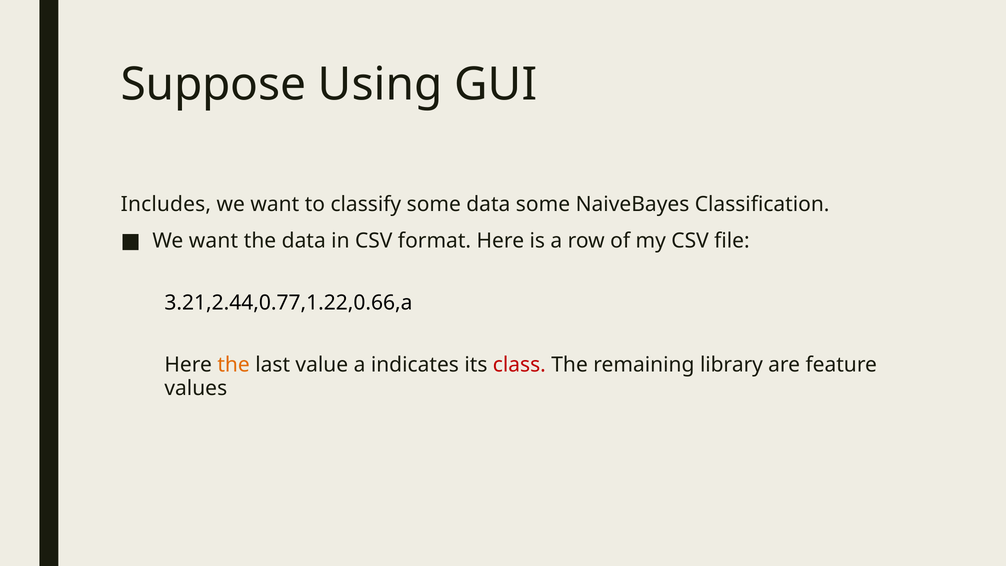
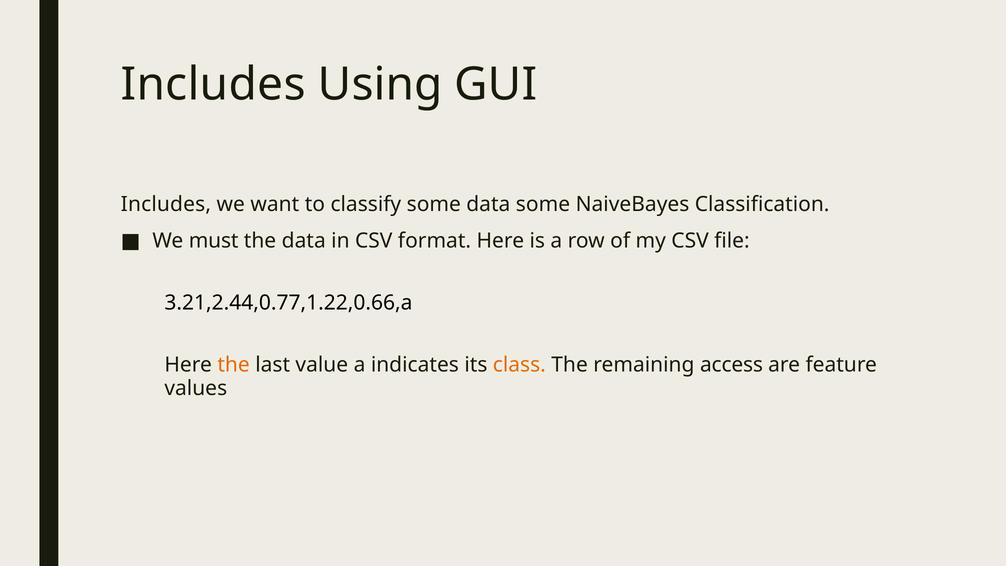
Suppose at (213, 85): Suppose -> Includes
want at (213, 241): want -> must
class colour: red -> orange
library: library -> access
